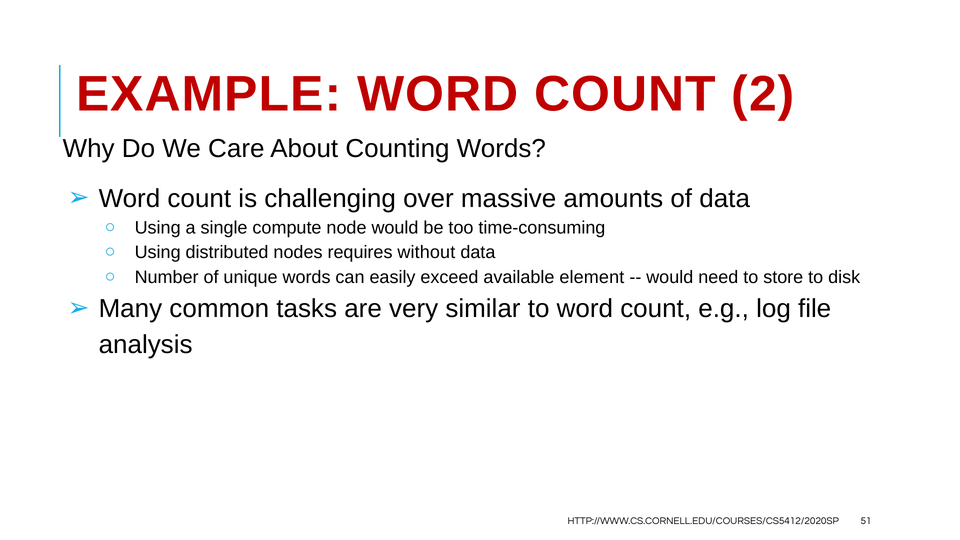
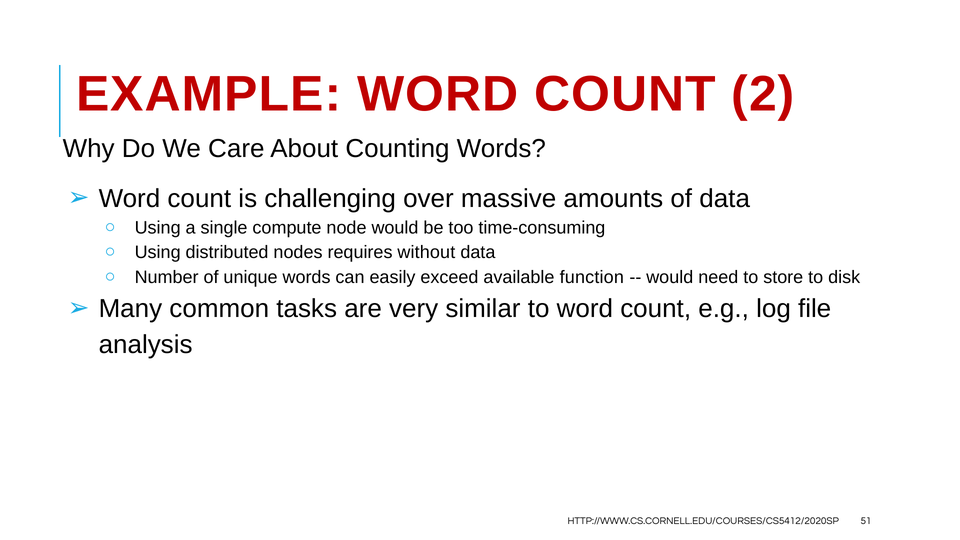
element: element -> function
